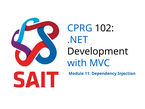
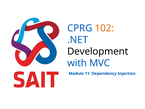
102 colour: black -> orange
